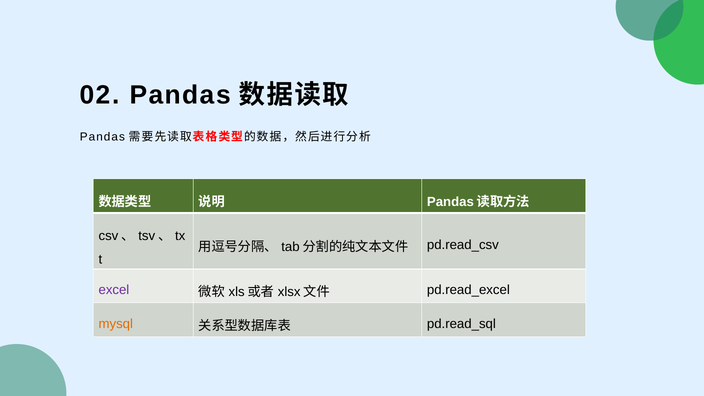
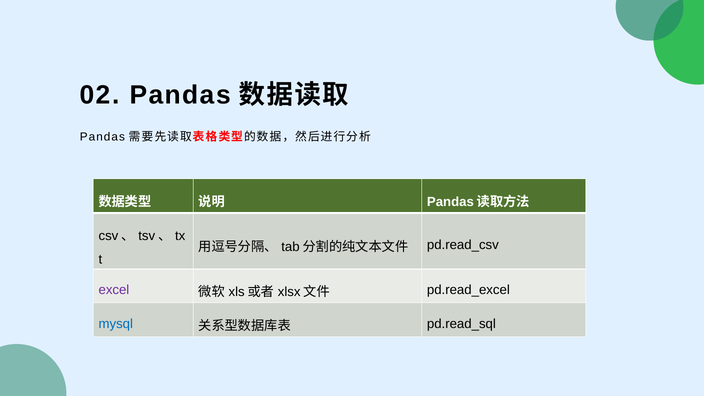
mysql colour: orange -> blue
